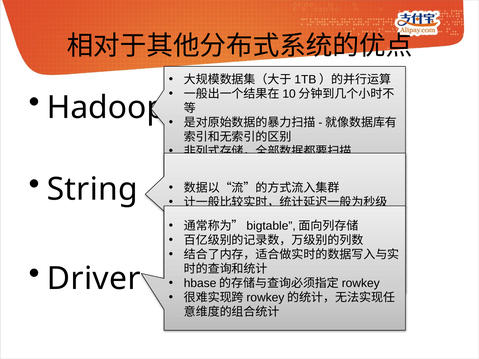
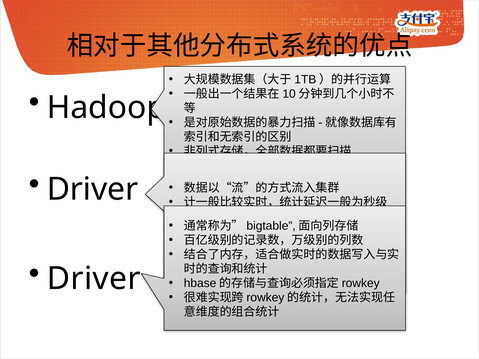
String at (92, 190): String -> Driver
